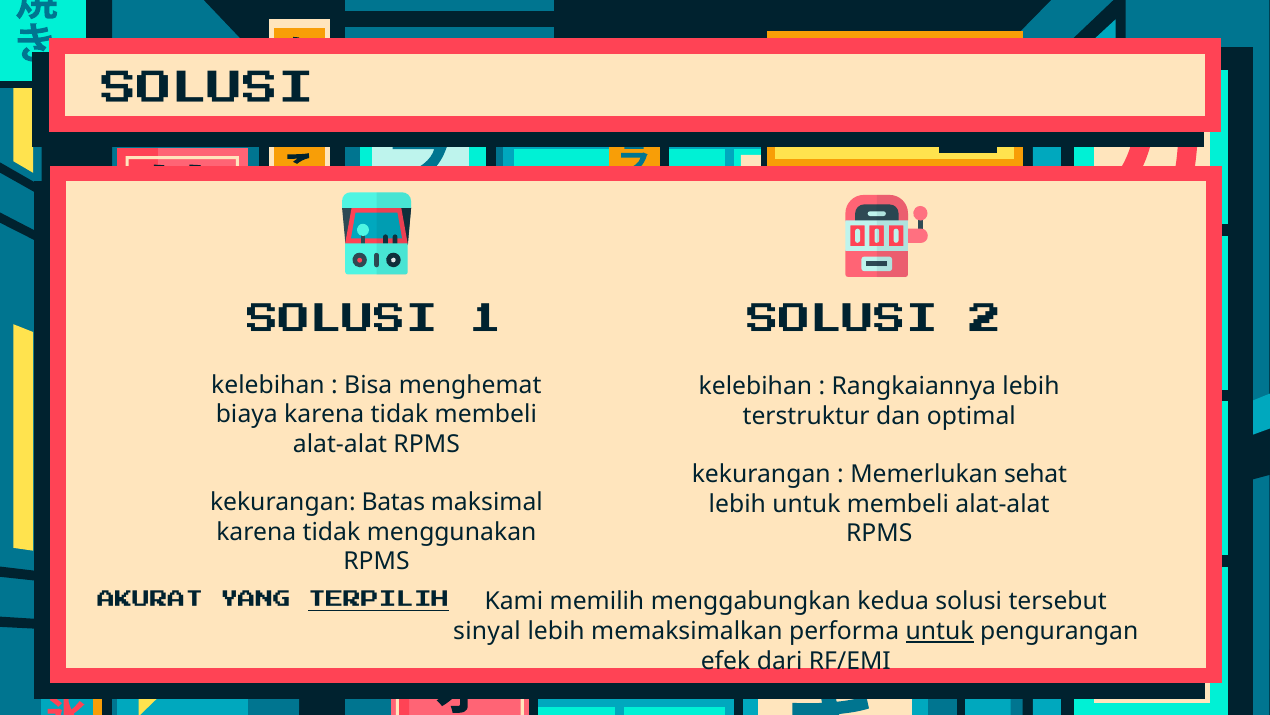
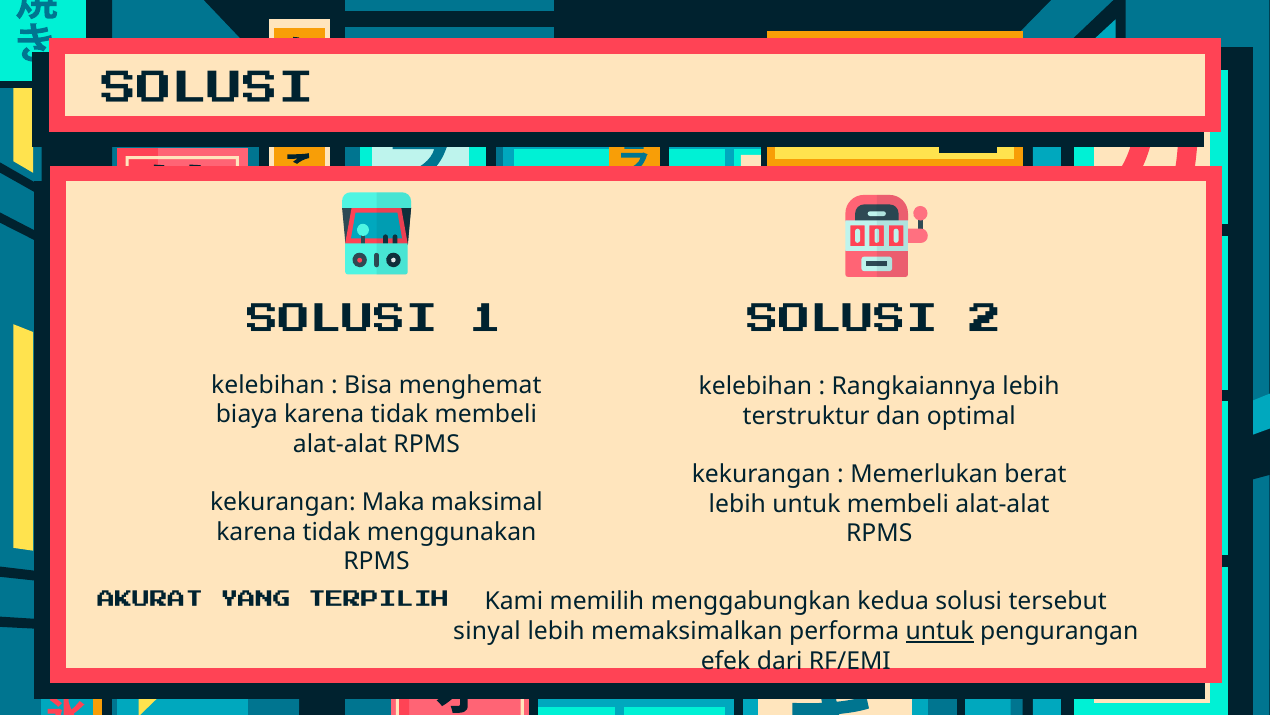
sehat: sehat -> berat
Batas: Batas -> Maka
TERPILIH underline: present -> none
